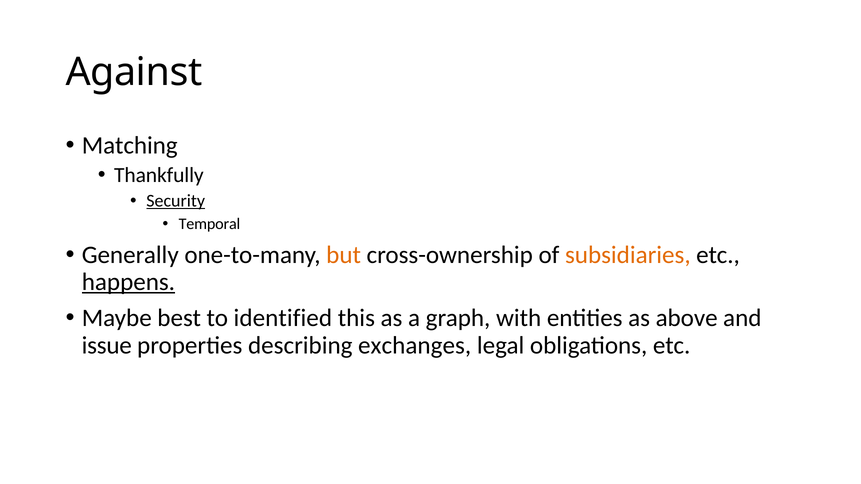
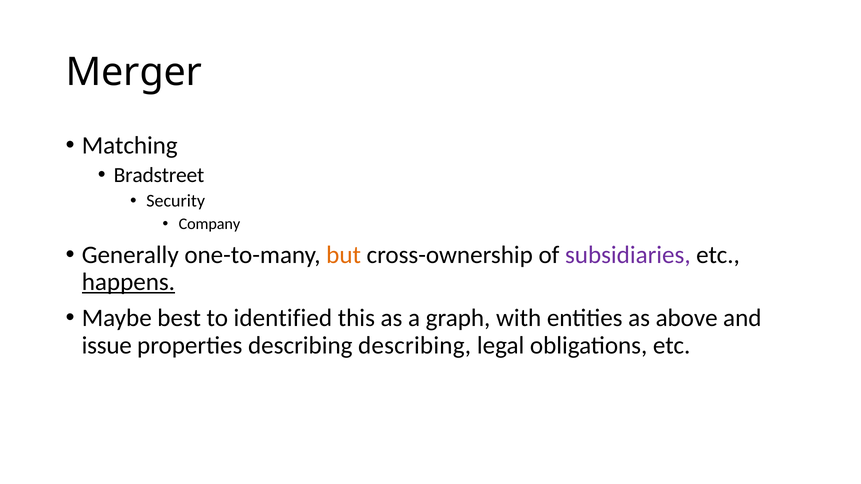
Against: Against -> Merger
Thankfully: Thankfully -> Bradstreet
Security underline: present -> none
Temporal: Temporal -> Company
subsidiaries colour: orange -> purple
describing exchanges: exchanges -> describing
